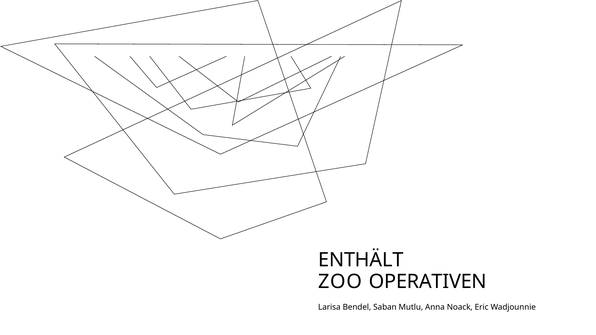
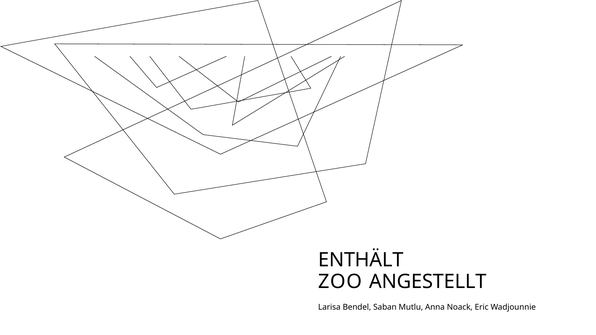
OPERATIVEN: OPERATIVEN -> ANGESTELLT
